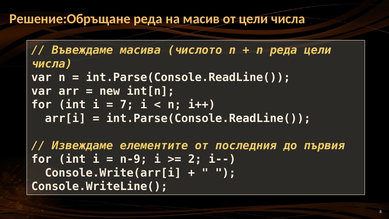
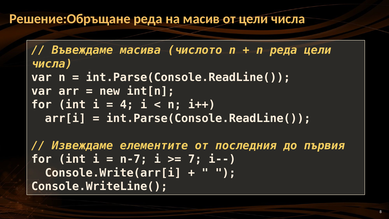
7: 7 -> 4
n-9: n-9 -> n-7
2: 2 -> 7
